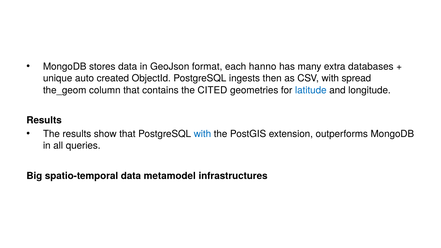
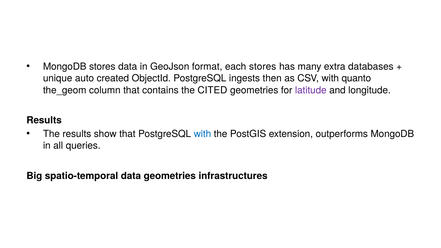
each hanno: hanno -> stores
spread: spread -> quanto
latitude colour: blue -> purple
data metamodel: metamodel -> geometries
